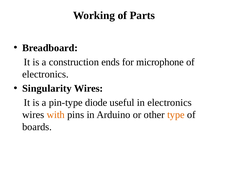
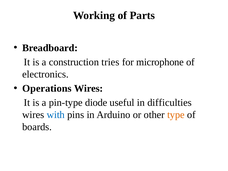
ends: ends -> tries
Singularity: Singularity -> Operations
in electronics: electronics -> difficulties
with colour: orange -> blue
